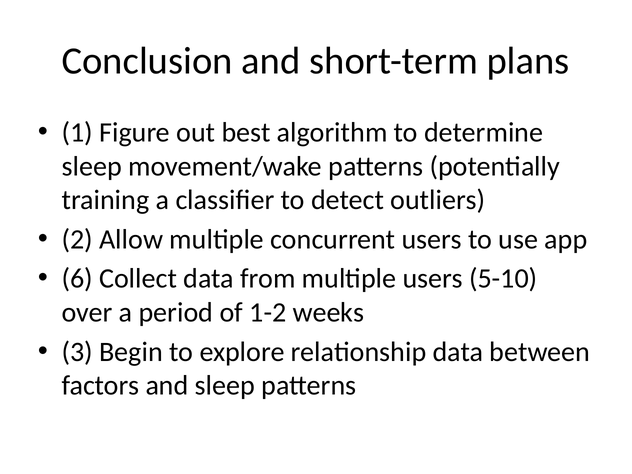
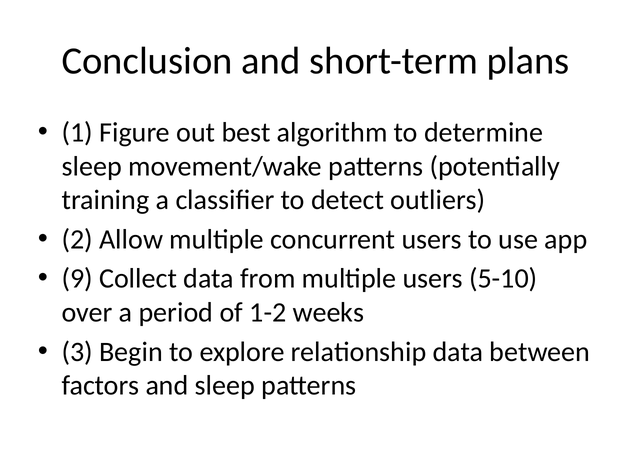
6: 6 -> 9
